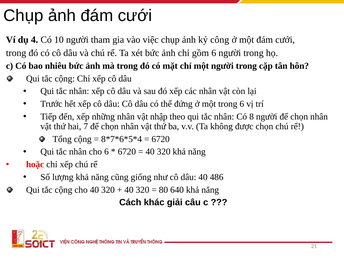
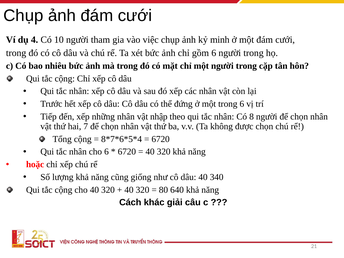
công: công -> minh
486: 486 -> 340
